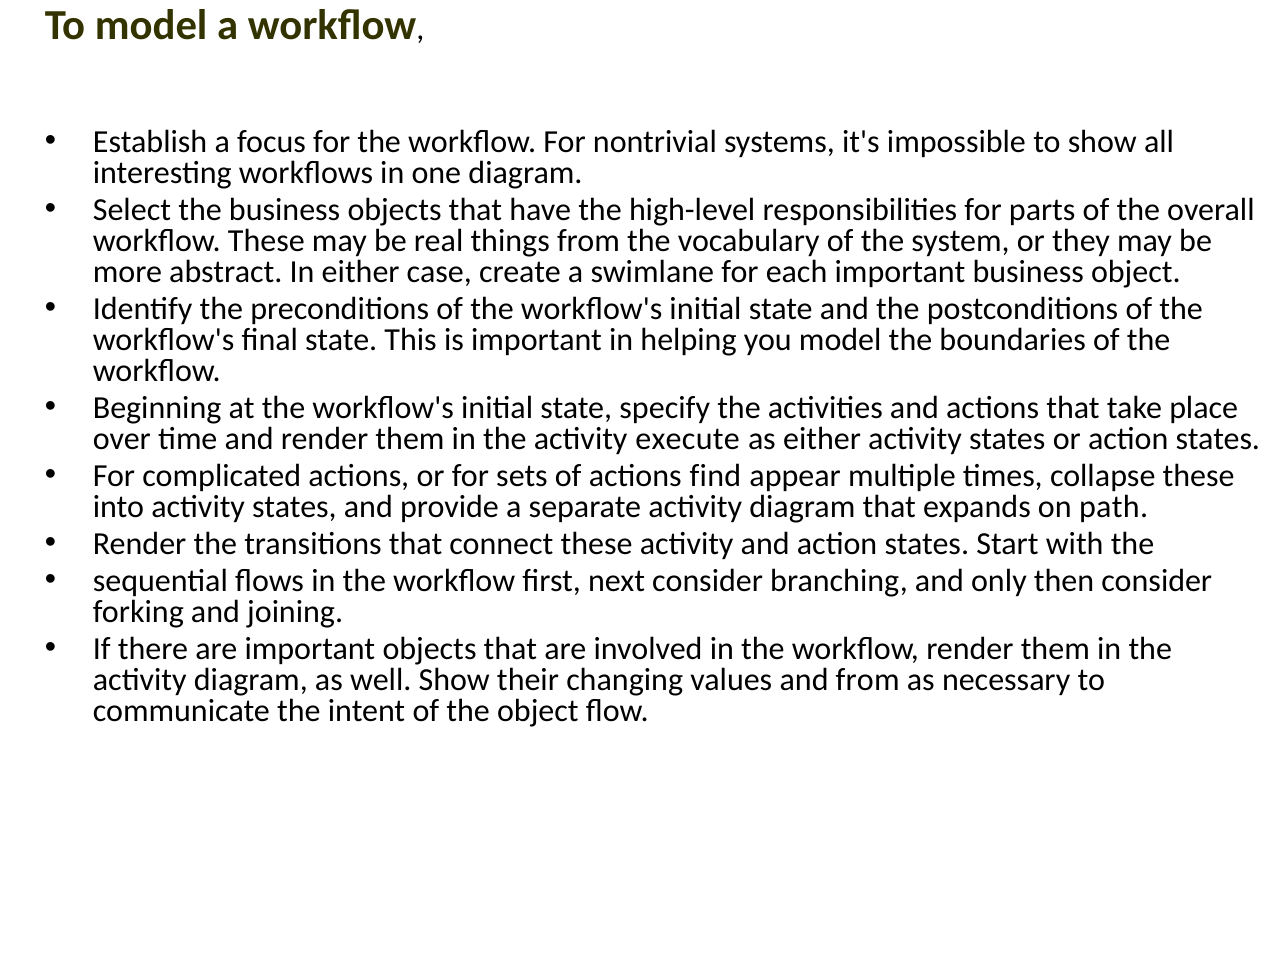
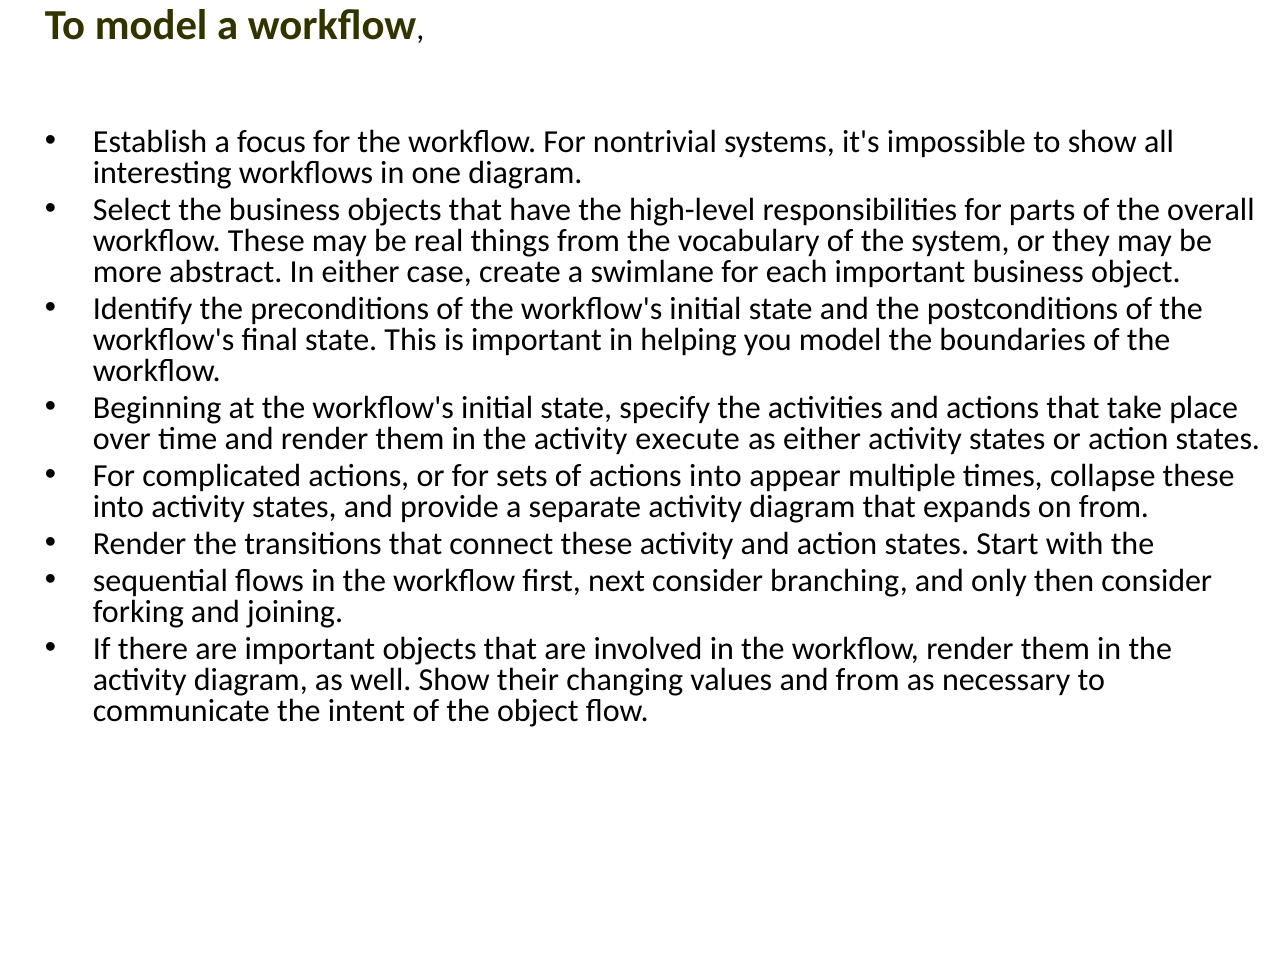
actions find: find -> into
on path: path -> from
